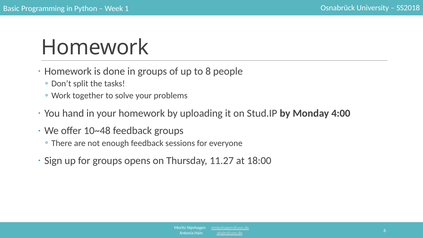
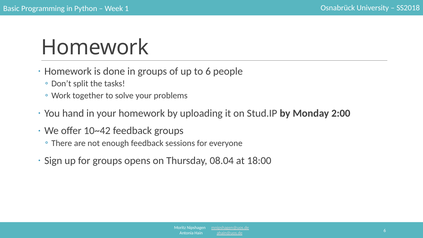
to 8: 8 -> 6
4:00: 4:00 -> 2:00
10~48: 10~48 -> 10~42
11.27: 11.27 -> 08.04
